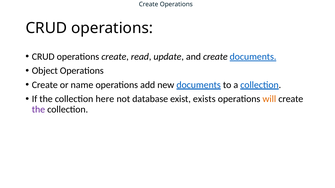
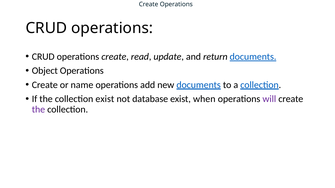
and create: create -> return
collection here: here -> exist
exists: exists -> when
will colour: orange -> purple
